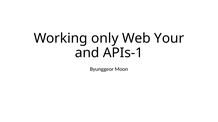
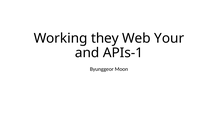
only: only -> they
